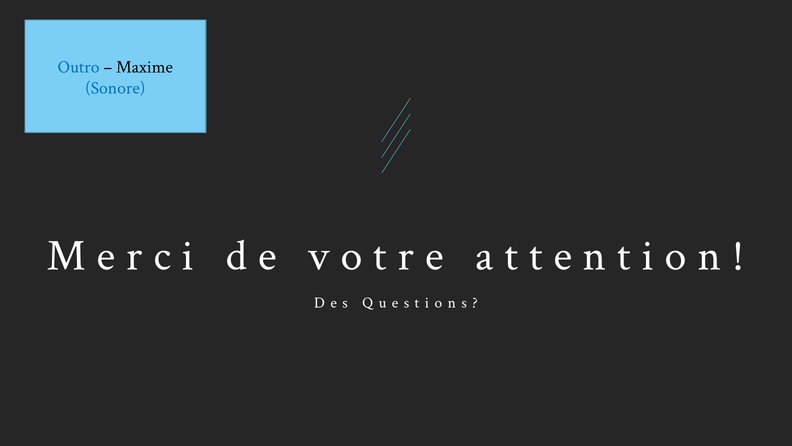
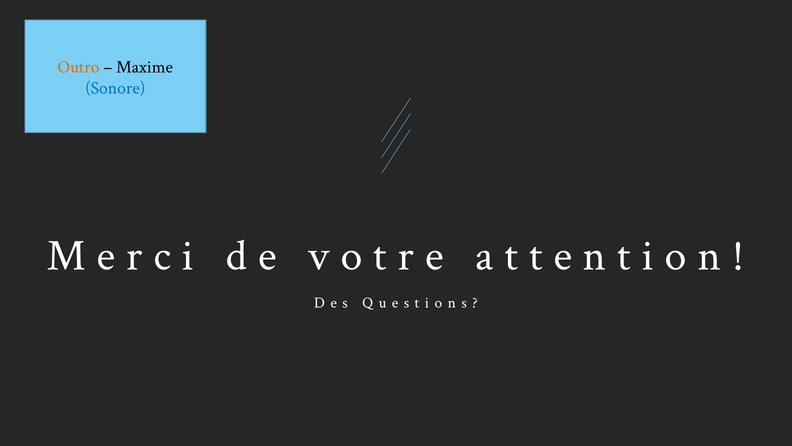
Outro colour: blue -> orange
